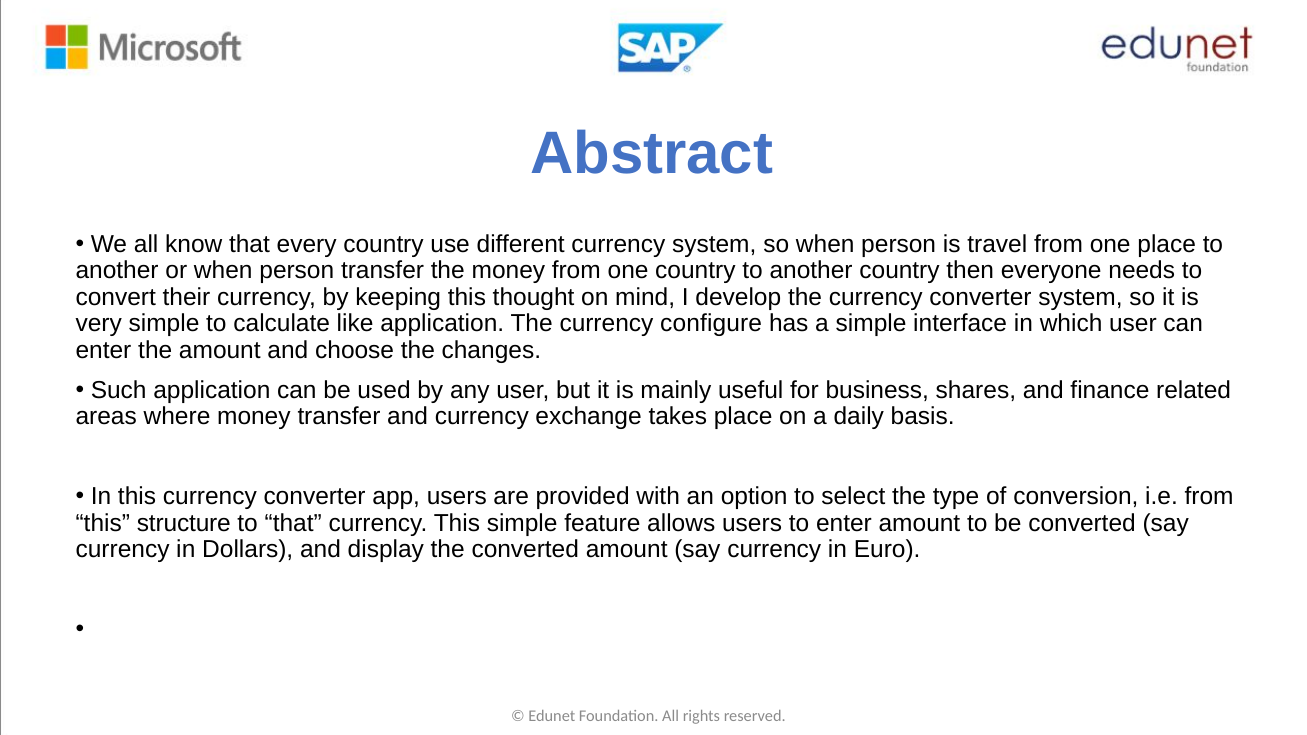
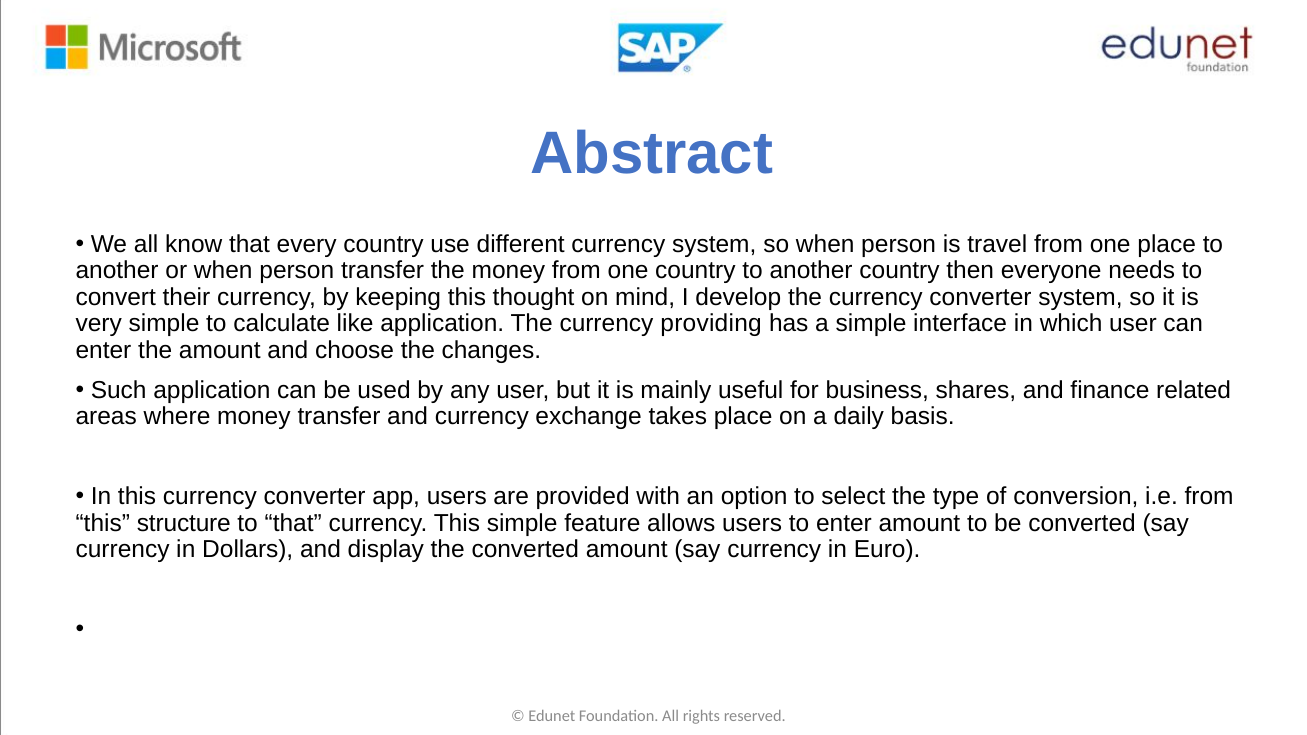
configure: configure -> providing
